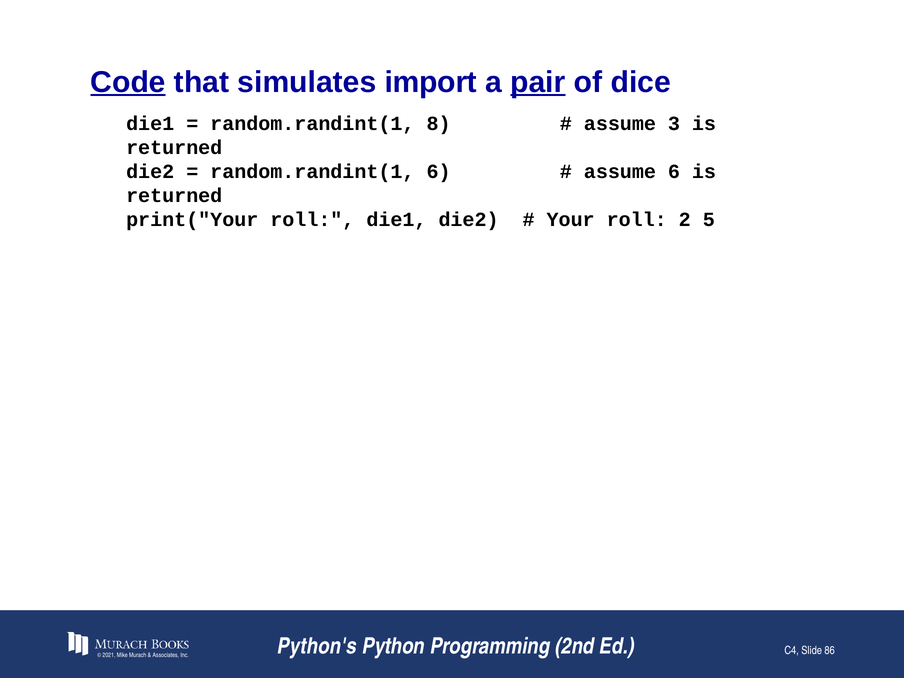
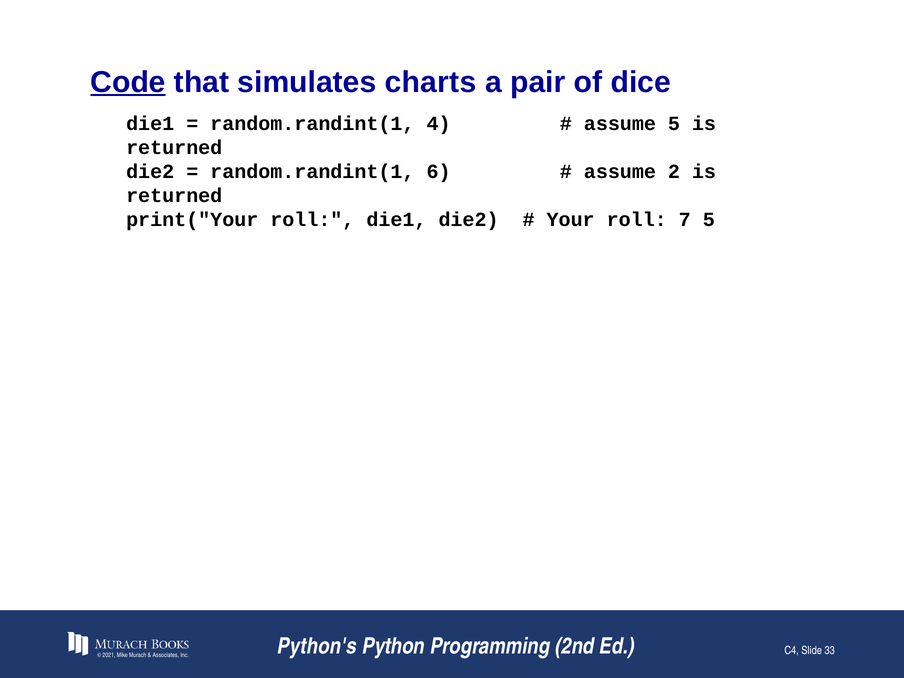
import: import -> charts
pair underline: present -> none
8: 8 -> 4
assume 3: 3 -> 5
assume 6: 6 -> 2
2: 2 -> 7
86: 86 -> 33
